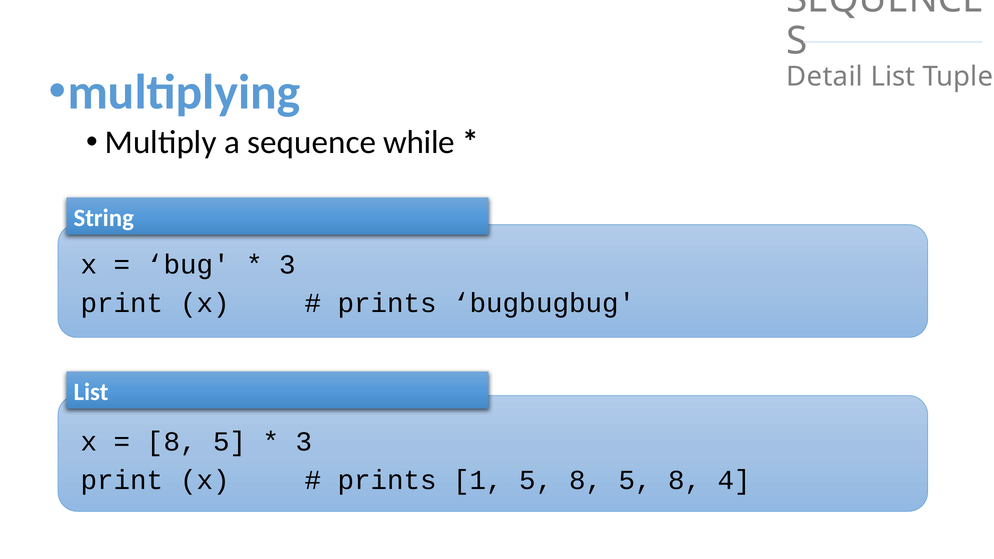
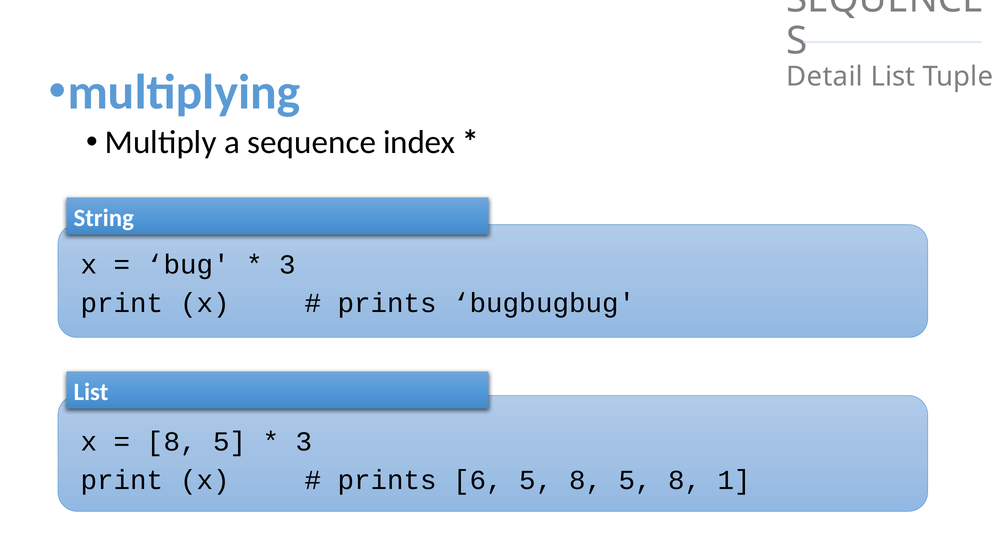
while: while -> index
1: 1 -> 6
4: 4 -> 1
